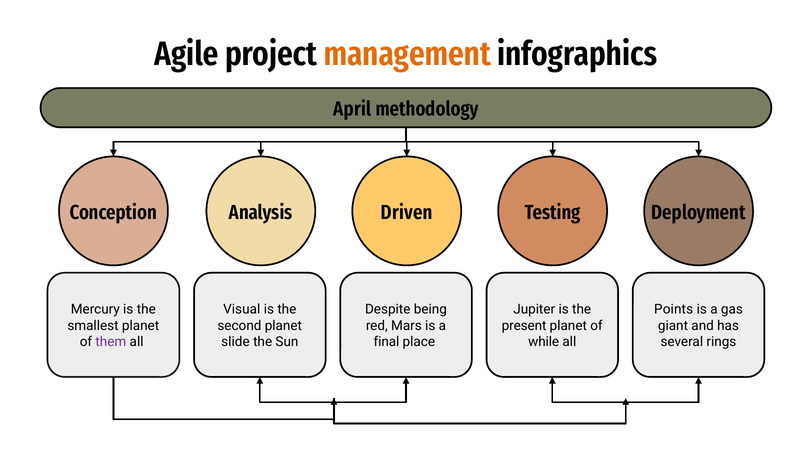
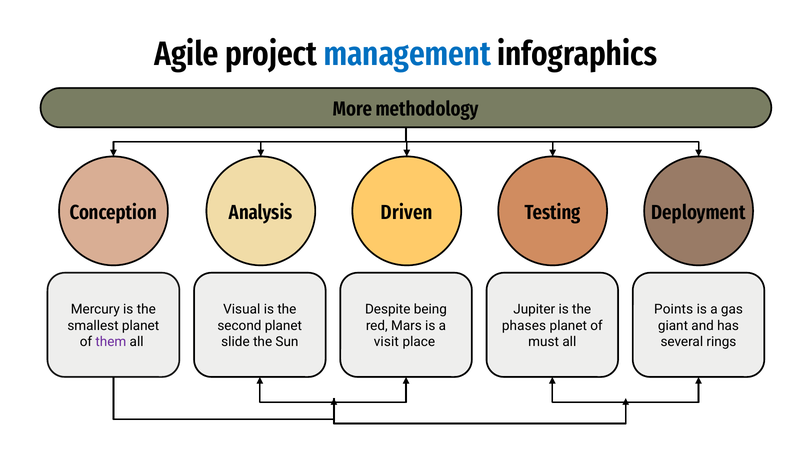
management colour: orange -> blue
April: April -> More
present: present -> phases
final: final -> visit
while: while -> must
